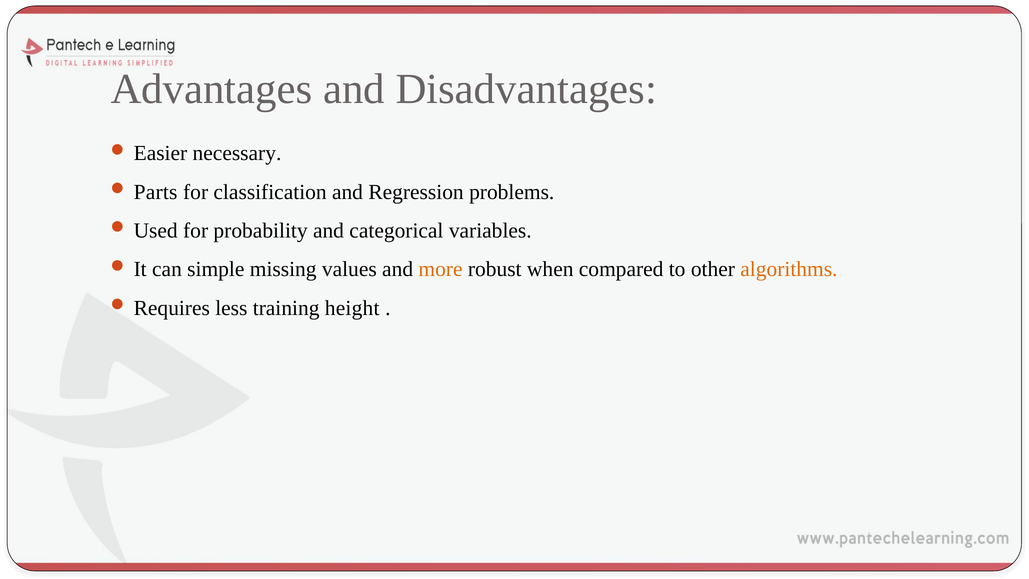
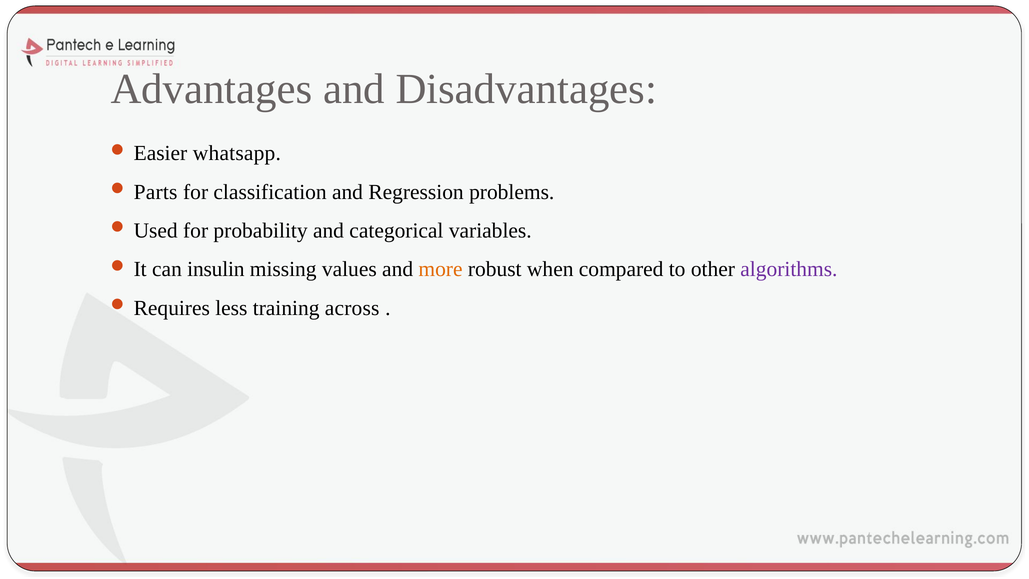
necessary: necessary -> whatsapp
simple: simple -> insulin
algorithms colour: orange -> purple
height: height -> across
